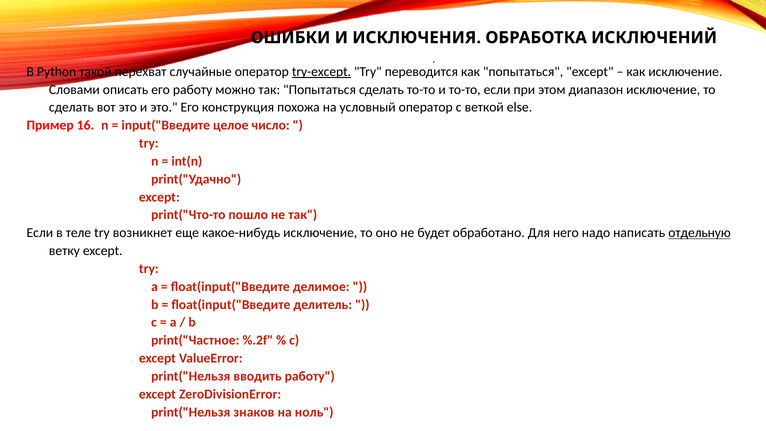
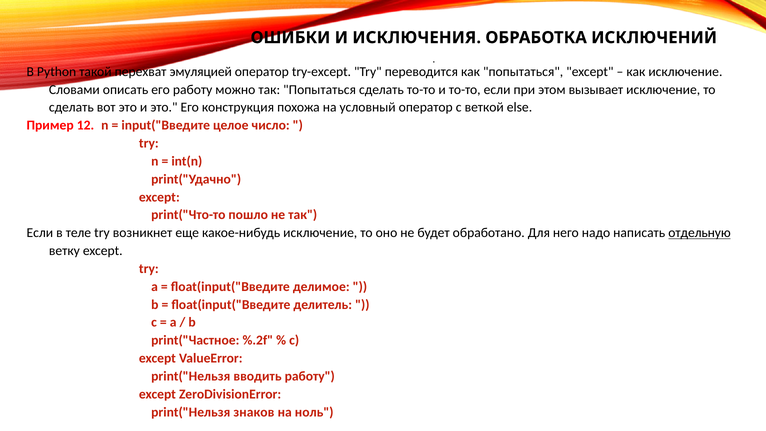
случайные: случайные -> эмуляцией
try-except underline: present -> none
диапазон: диапазон -> вызывает
16: 16 -> 12
